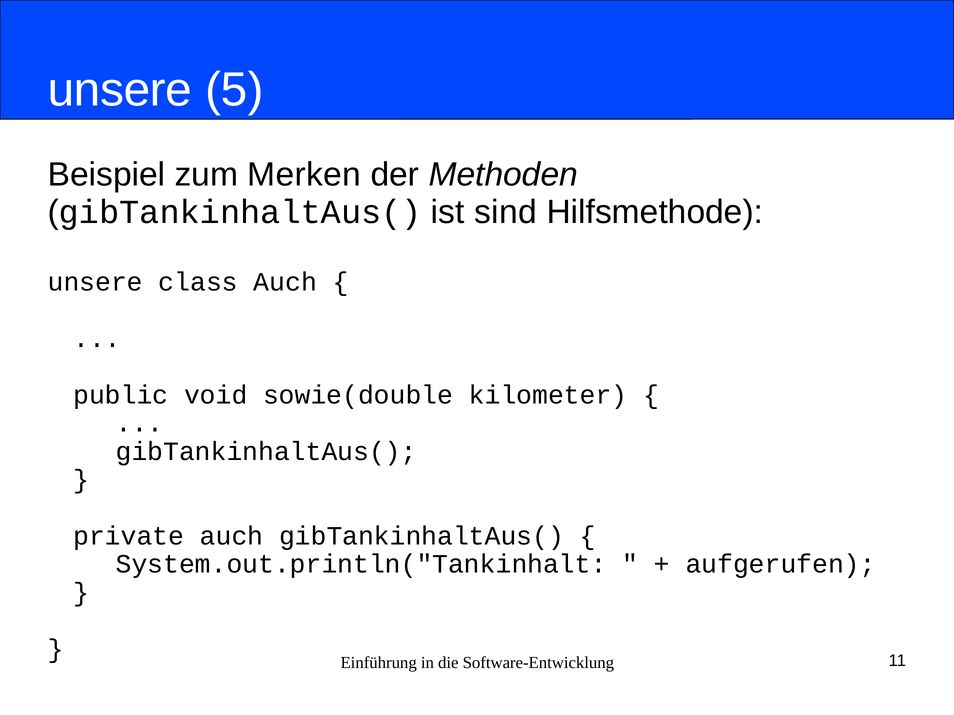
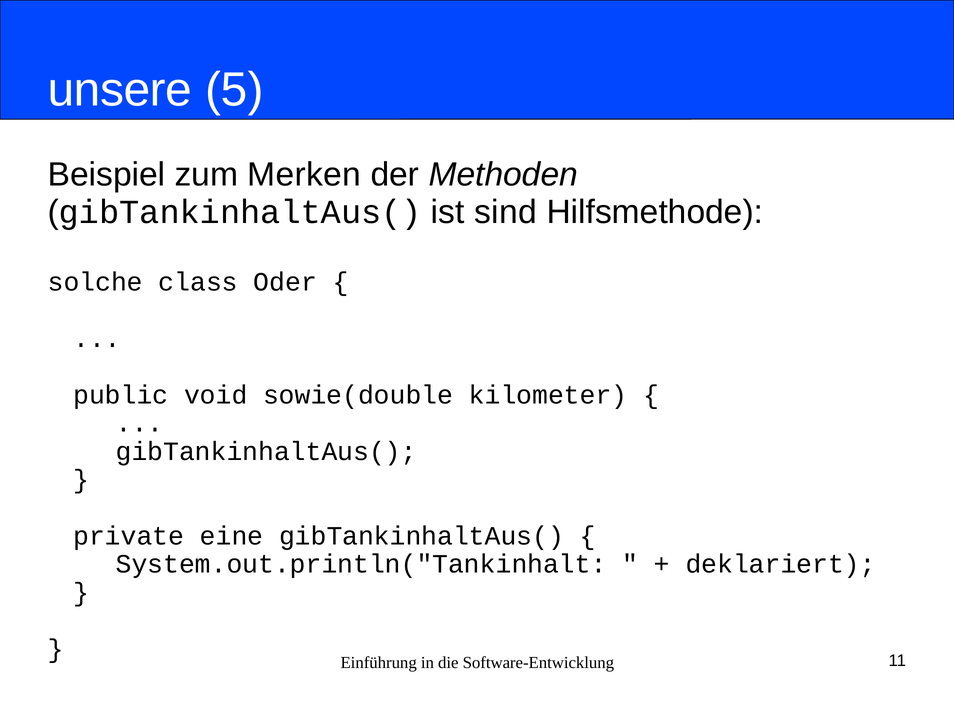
unsere at (95, 282): unsere -> solche
class Auch: Auch -> Oder
private auch: auch -> eine
aufgerufen: aufgerufen -> deklariert
